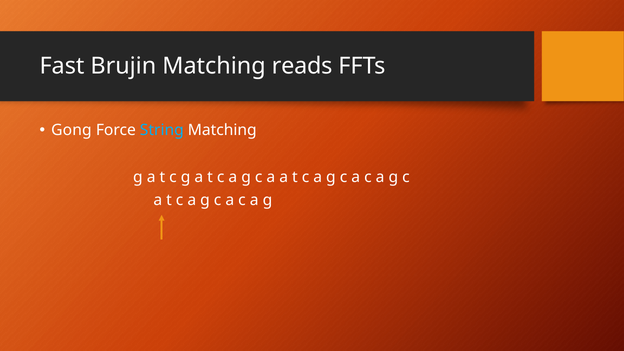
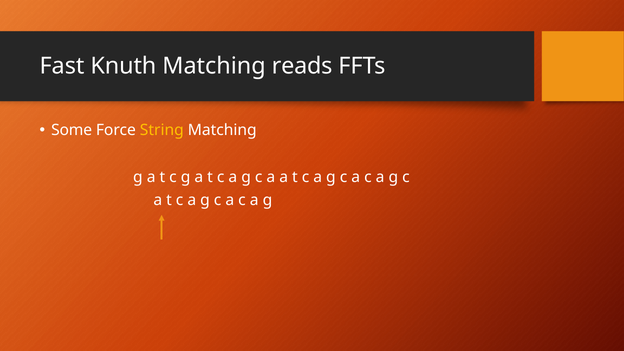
Brujin: Brujin -> Knuth
Gong: Gong -> Some
String colour: light blue -> yellow
